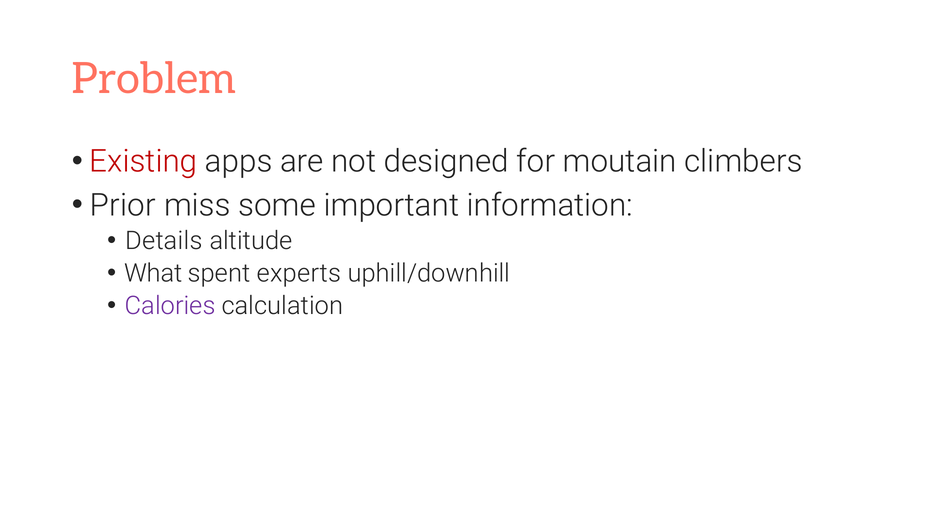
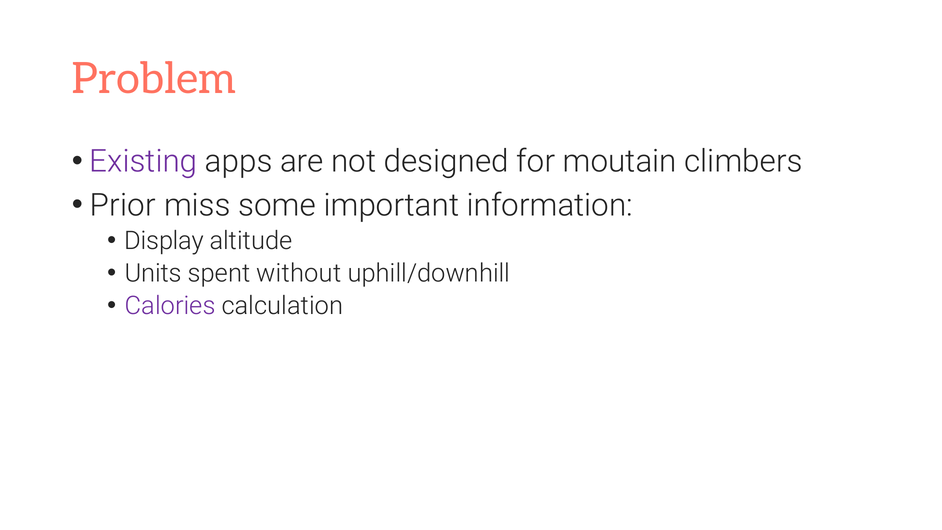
Existing colour: red -> purple
Details: Details -> Display
What: What -> Units
experts: experts -> without
